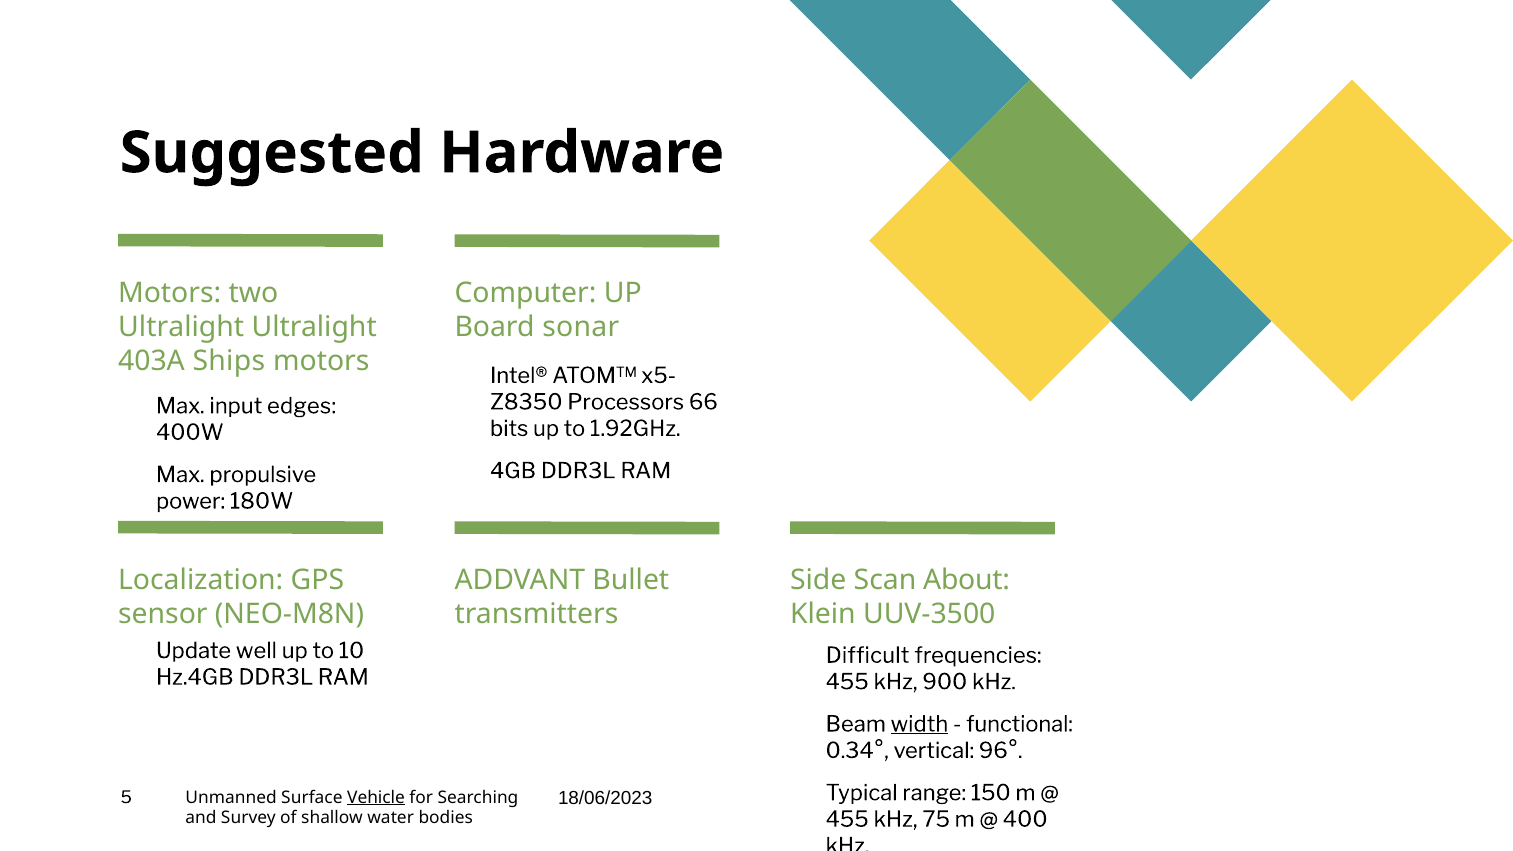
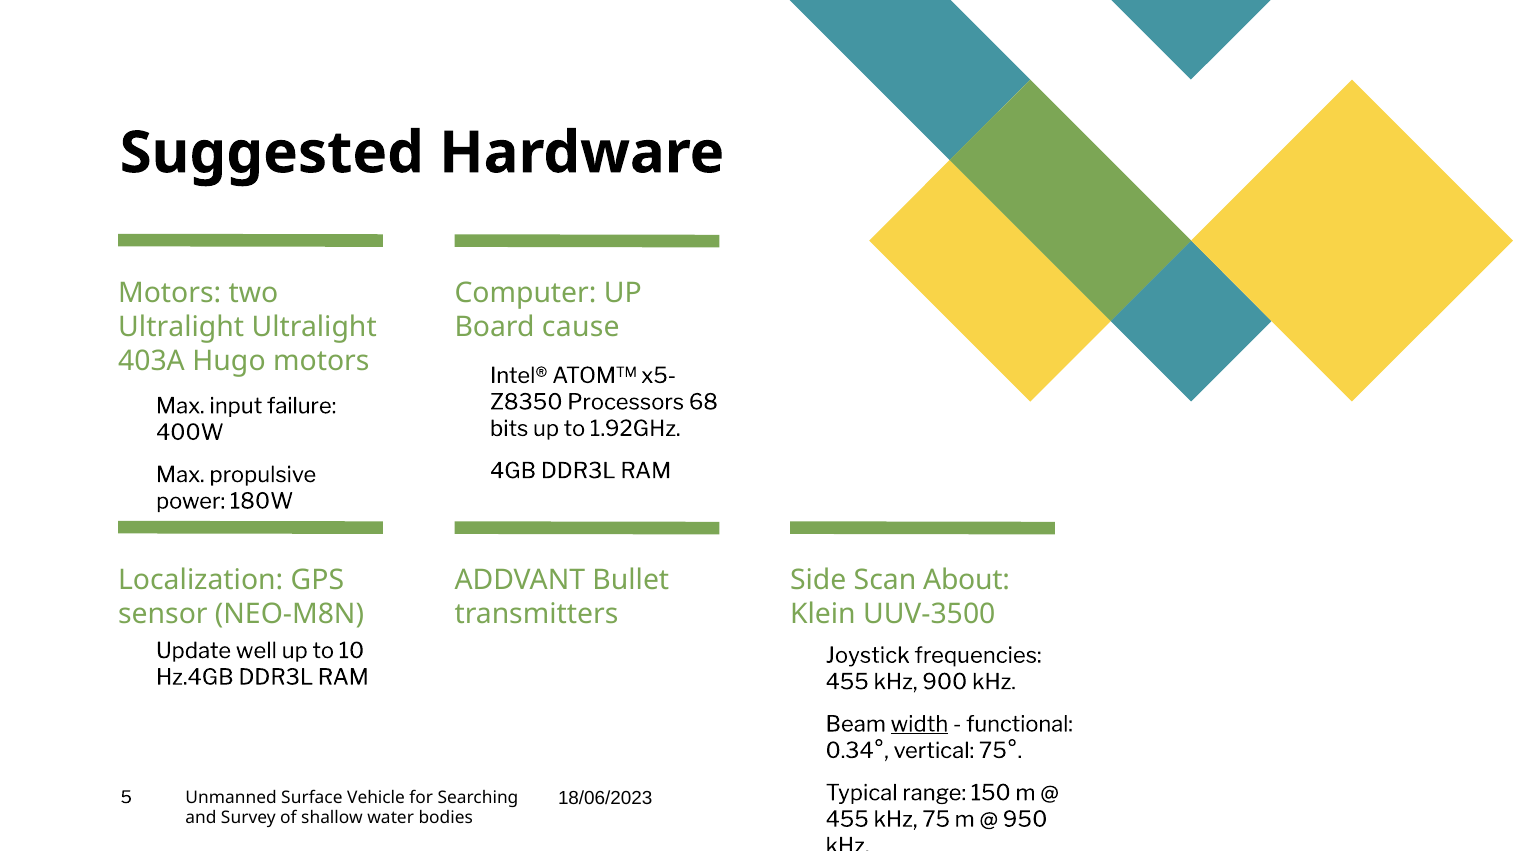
sonar: sonar -> cause
Ships: Ships -> Hugo
66: 66 -> 68
edges: edges -> failure
Difficult: Difficult -> Joystick
96°: 96° -> 75°
Vehicle underline: present -> none
400: 400 -> 950
